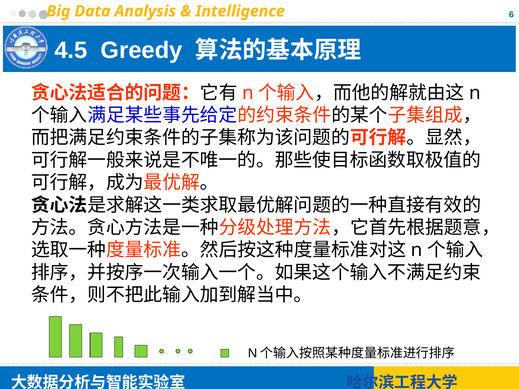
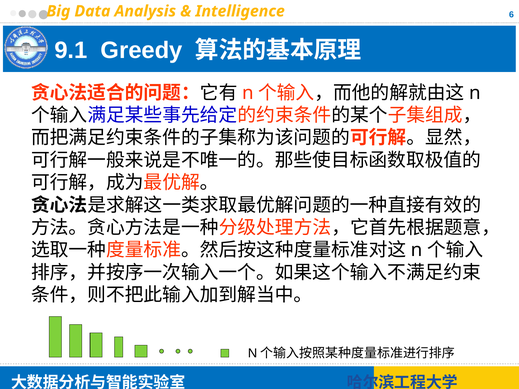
4.5: 4.5 -> 9.1
